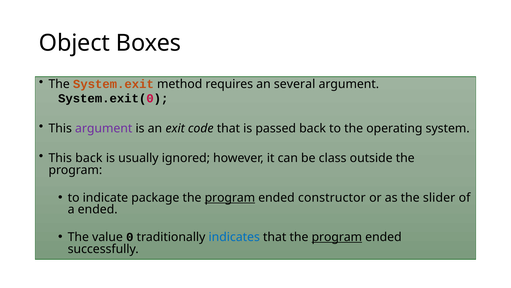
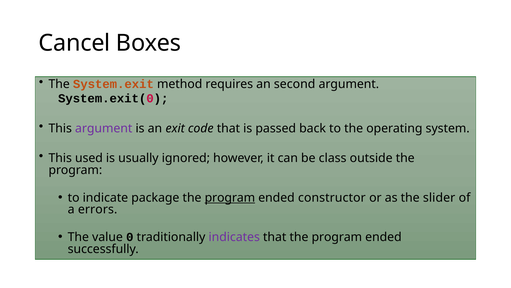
Object: Object -> Cancel
several: several -> second
This back: back -> used
a ended: ended -> errors
indicates colour: blue -> purple
program at (337, 237) underline: present -> none
